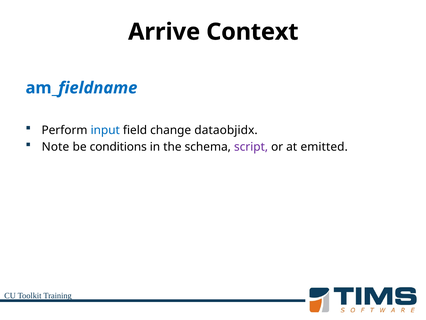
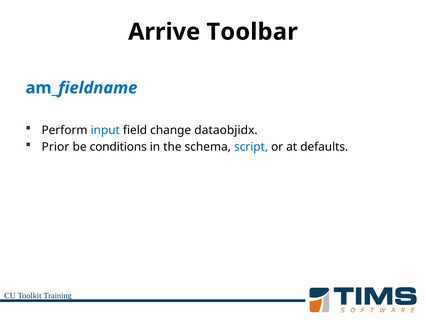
Context: Context -> Toolbar
Note: Note -> Prior
script colour: purple -> blue
emitted: emitted -> defaults
